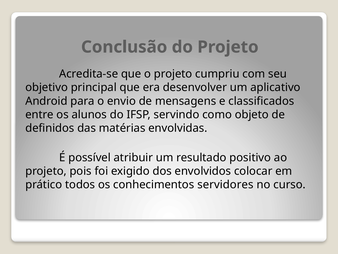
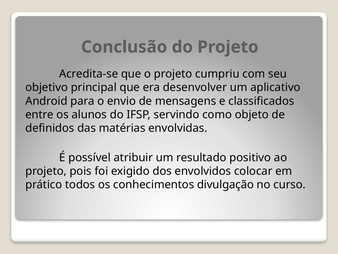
servidores: servidores -> divulgação
